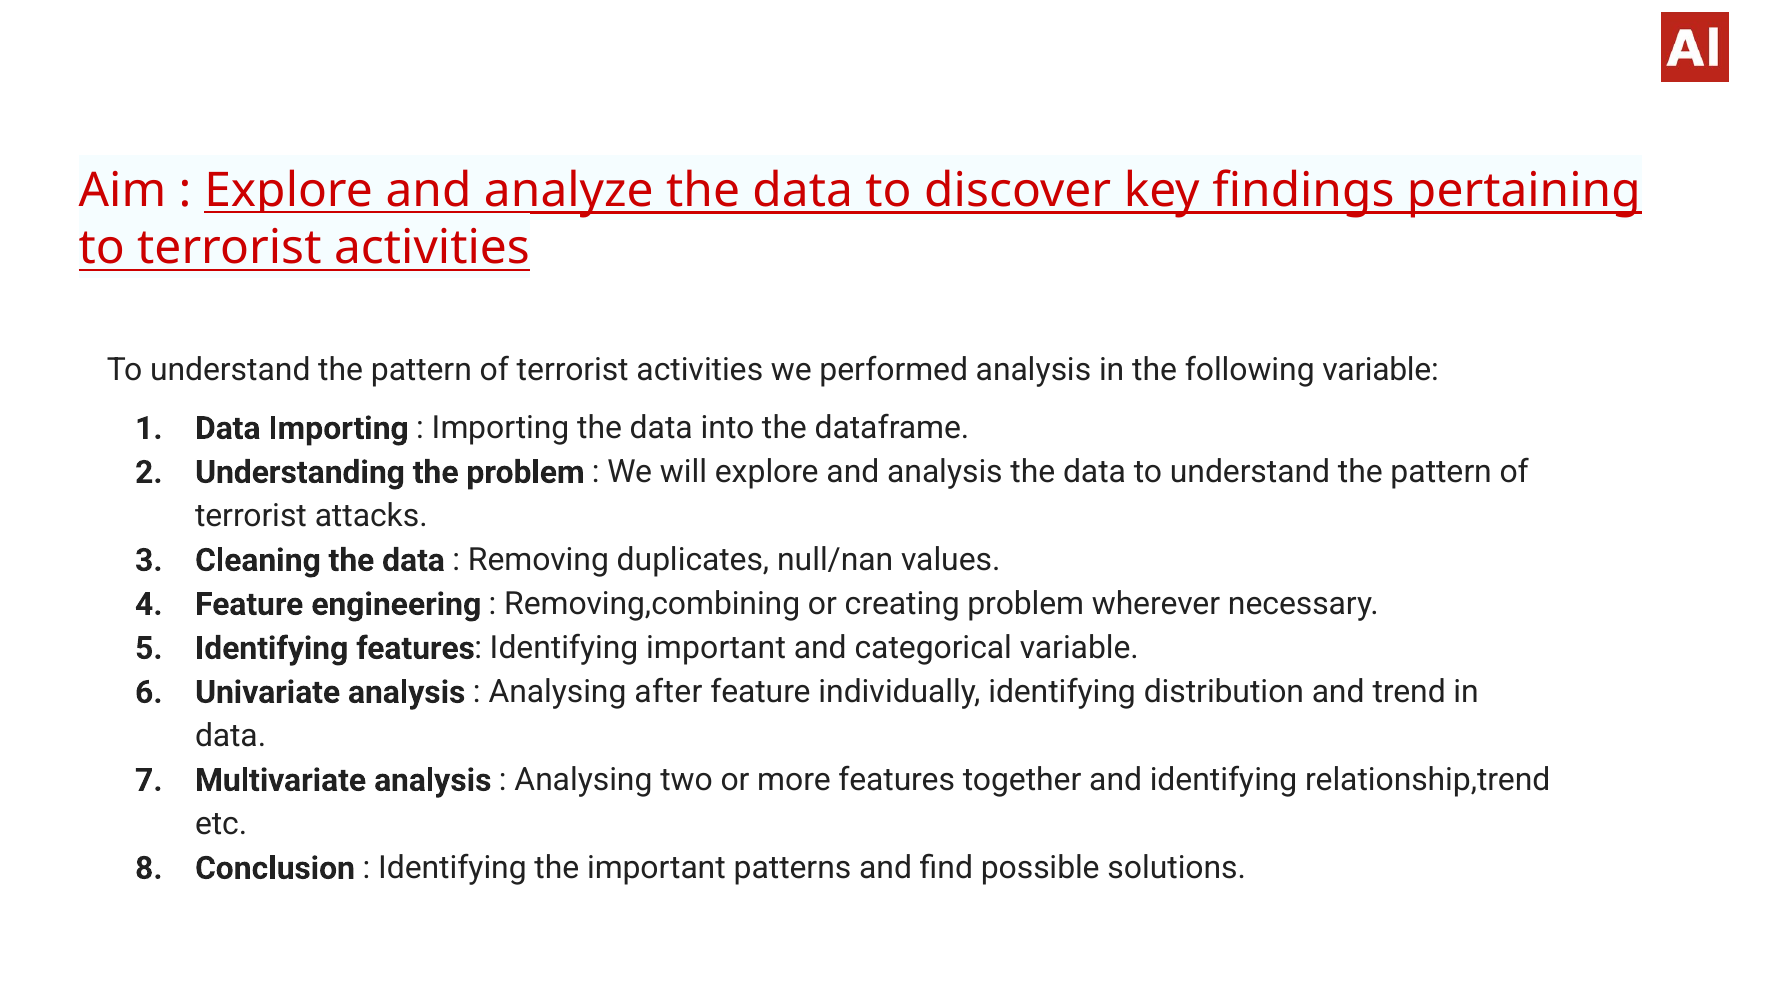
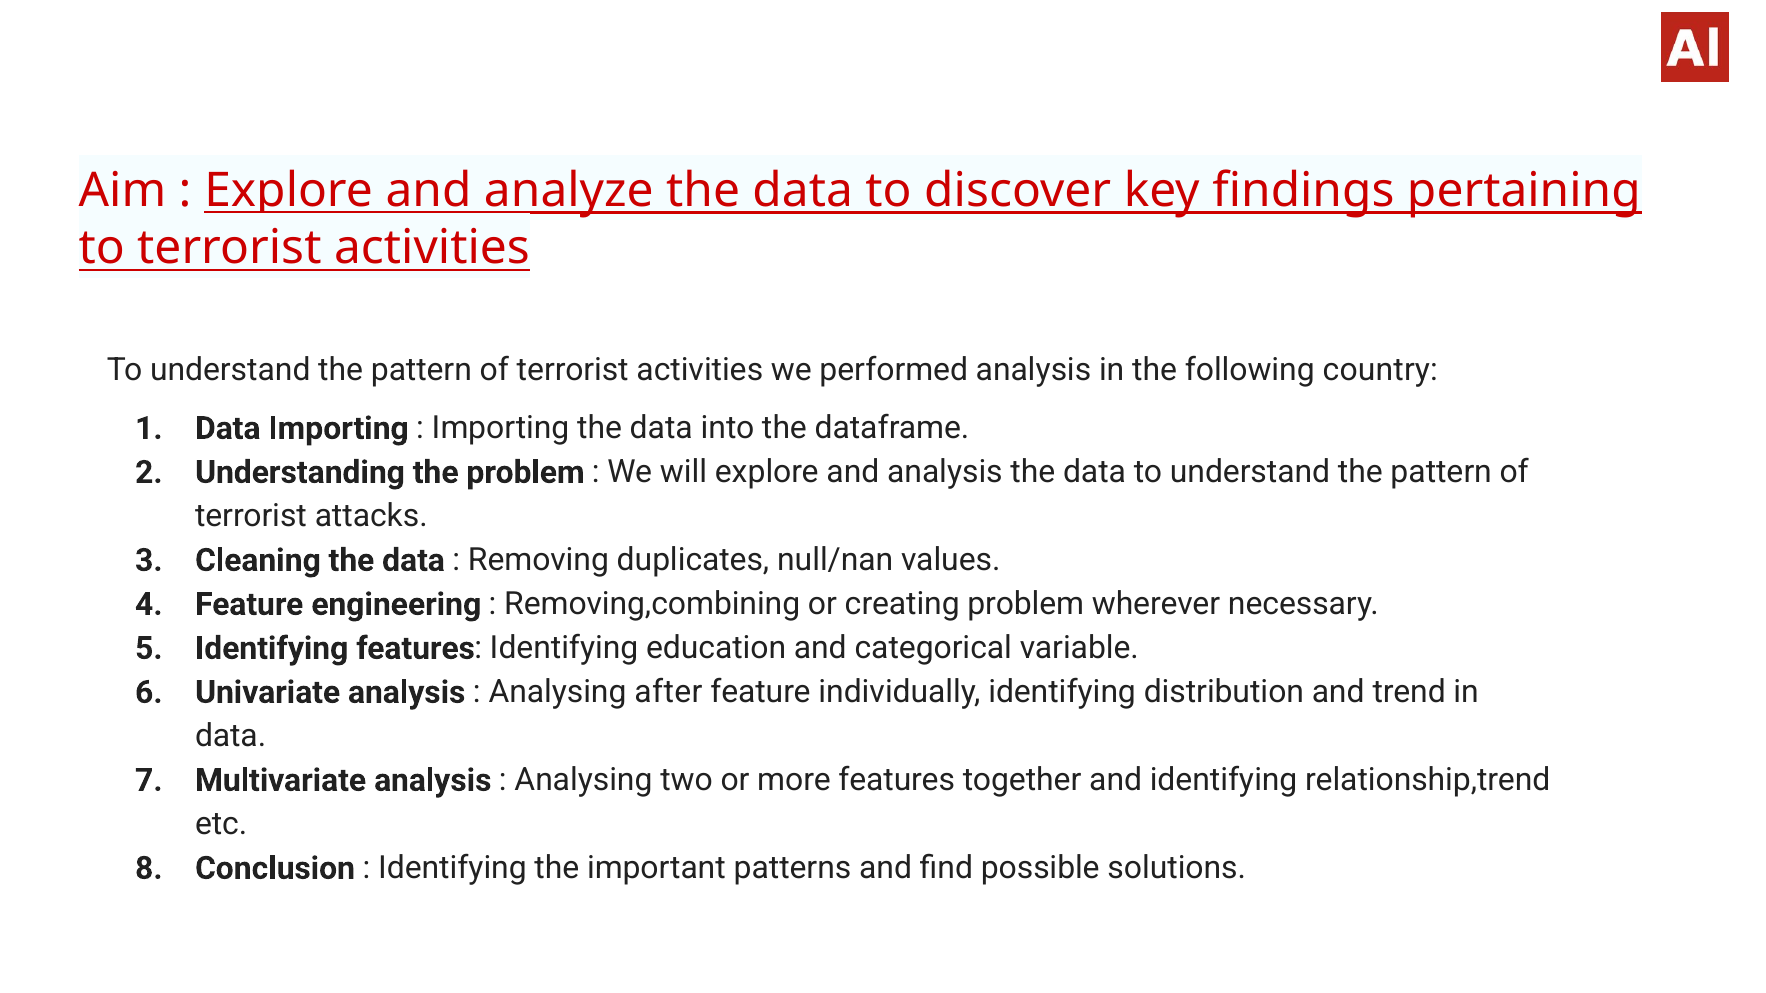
following variable: variable -> country
Identifying important: important -> education
